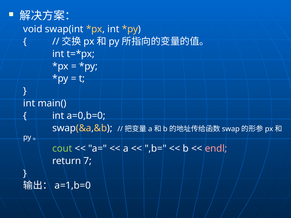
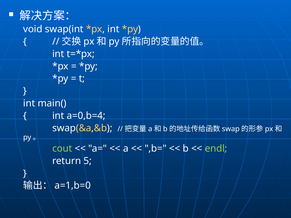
a=0,b=0: a=0,b=0 -> a=0,b=4
endl colour: pink -> light green
7: 7 -> 5
